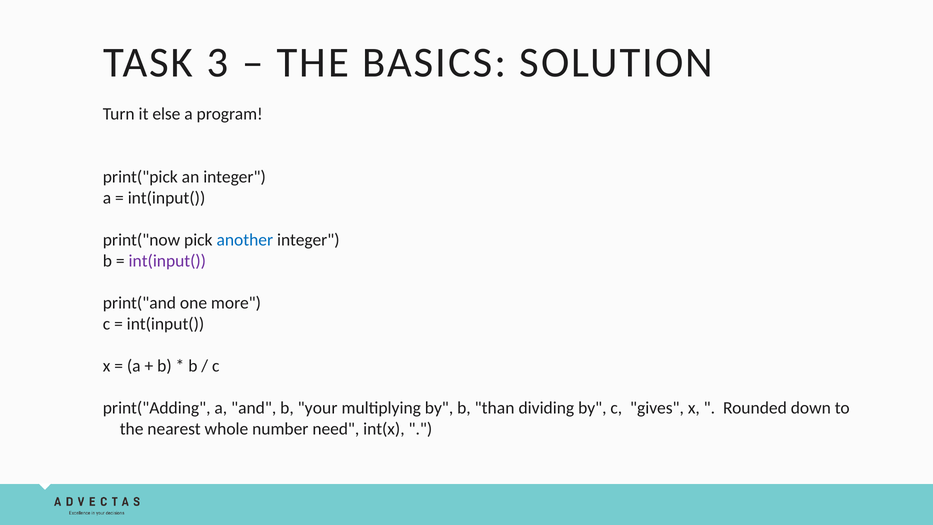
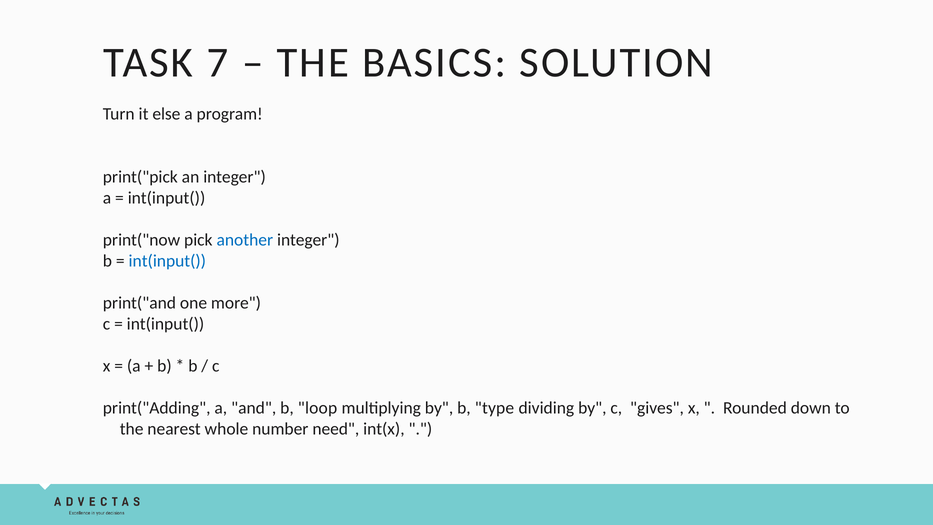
3: 3 -> 7
int(input( at (167, 261) colour: purple -> blue
your: your -> loop
than: than -> type
